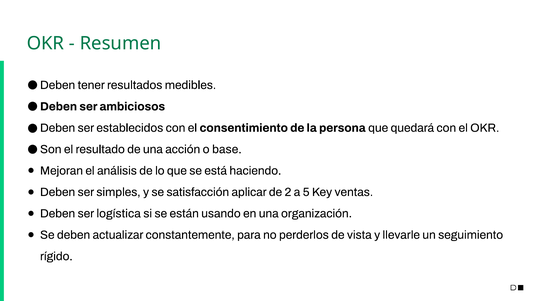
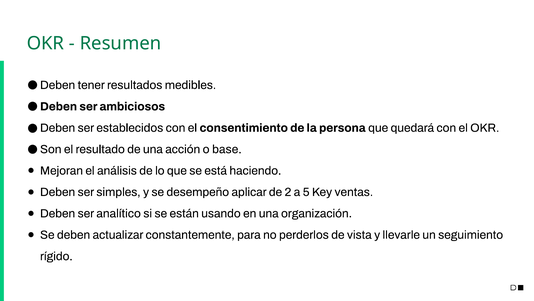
satisfacción: satisfacción -> desempeño
logística: logística -> analítico
